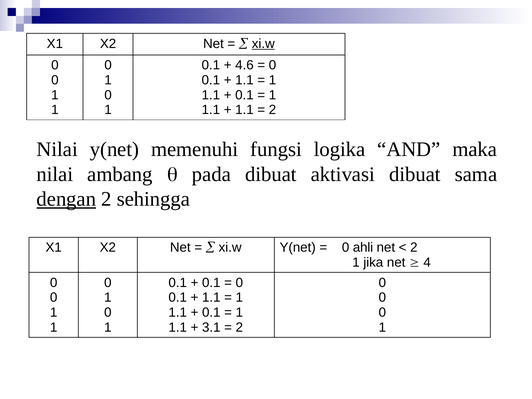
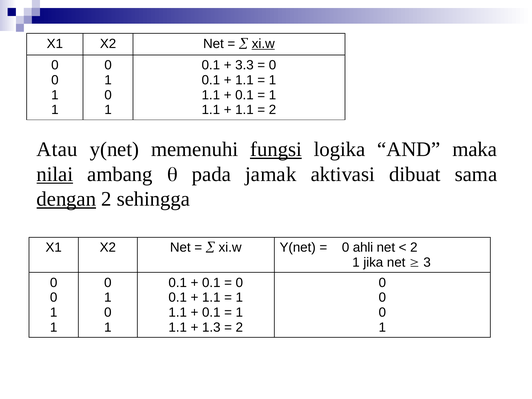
4.6: 4.6 -> 3.3
Nilai at (57, 149): Nilai -> Atau
fungsi underline: none -> present
nilai at (55, 174) underline: none -> present
pada dibuat: dibuat -> jamak
4: 4 -> 3
3.1: 3.1 -> 1.3
